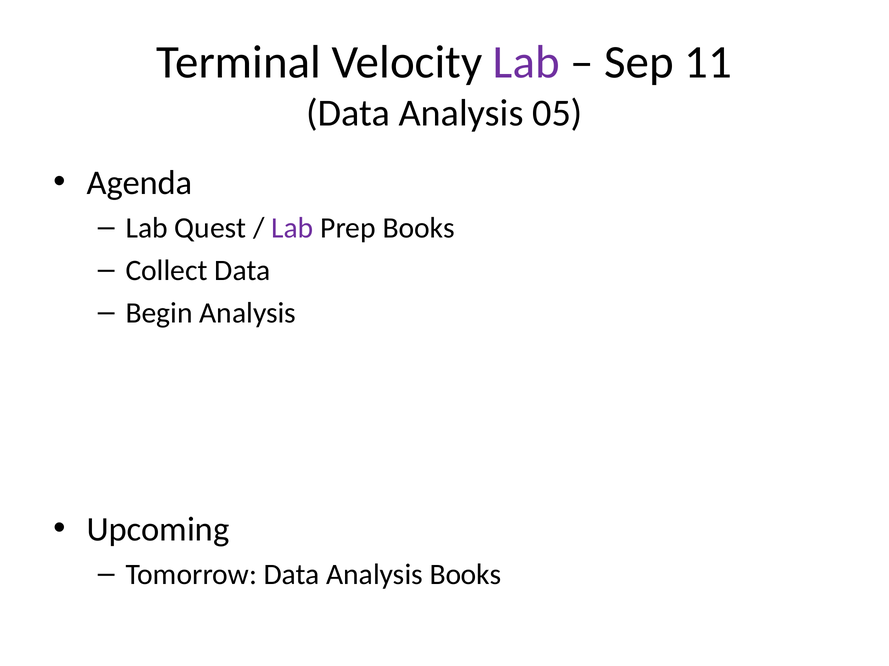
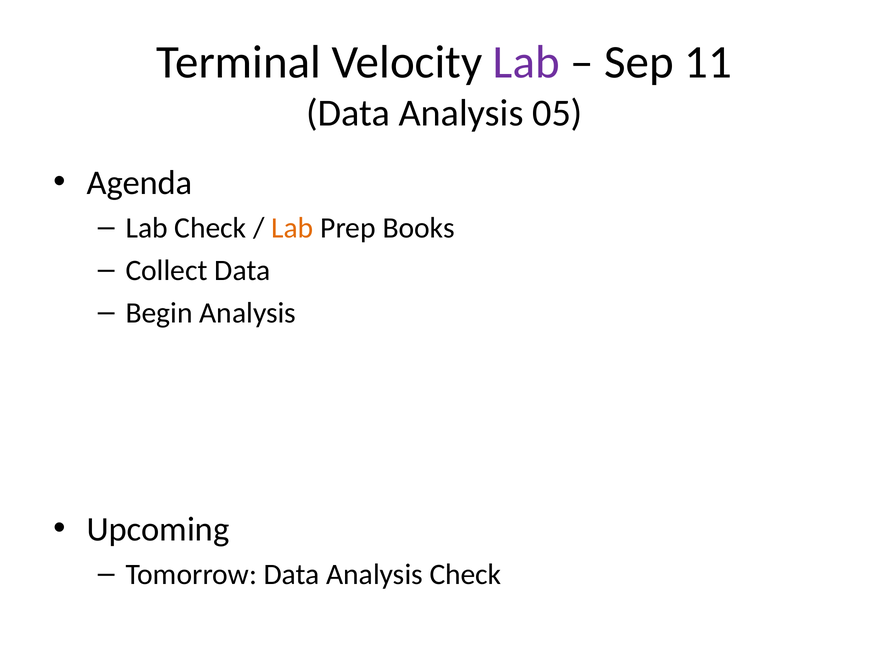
Lab Quest: Quest -> Check
Lab at (292, 228) colour: purple -> orange
Analysis Books: Books -> Check
